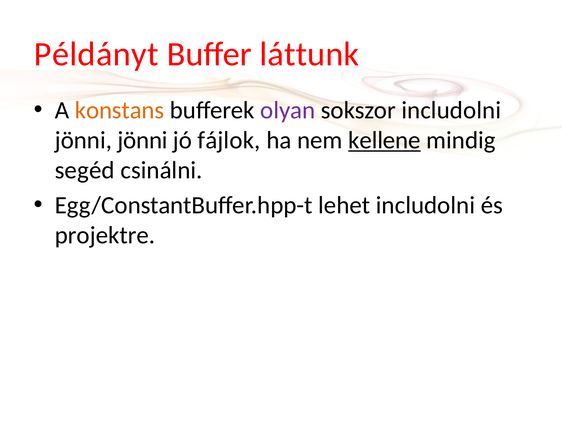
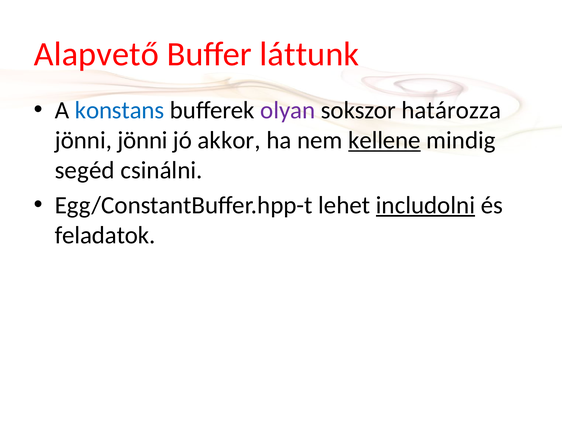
Példányt: Példányt -> Alapvető
konstans colour: orange -> blue
sokszor includolni: includolni -> határozza
fájlok: fájlok -> akkor
includolni at (425, 205) underline: none -> present
projektre: projektre -> feladatok
